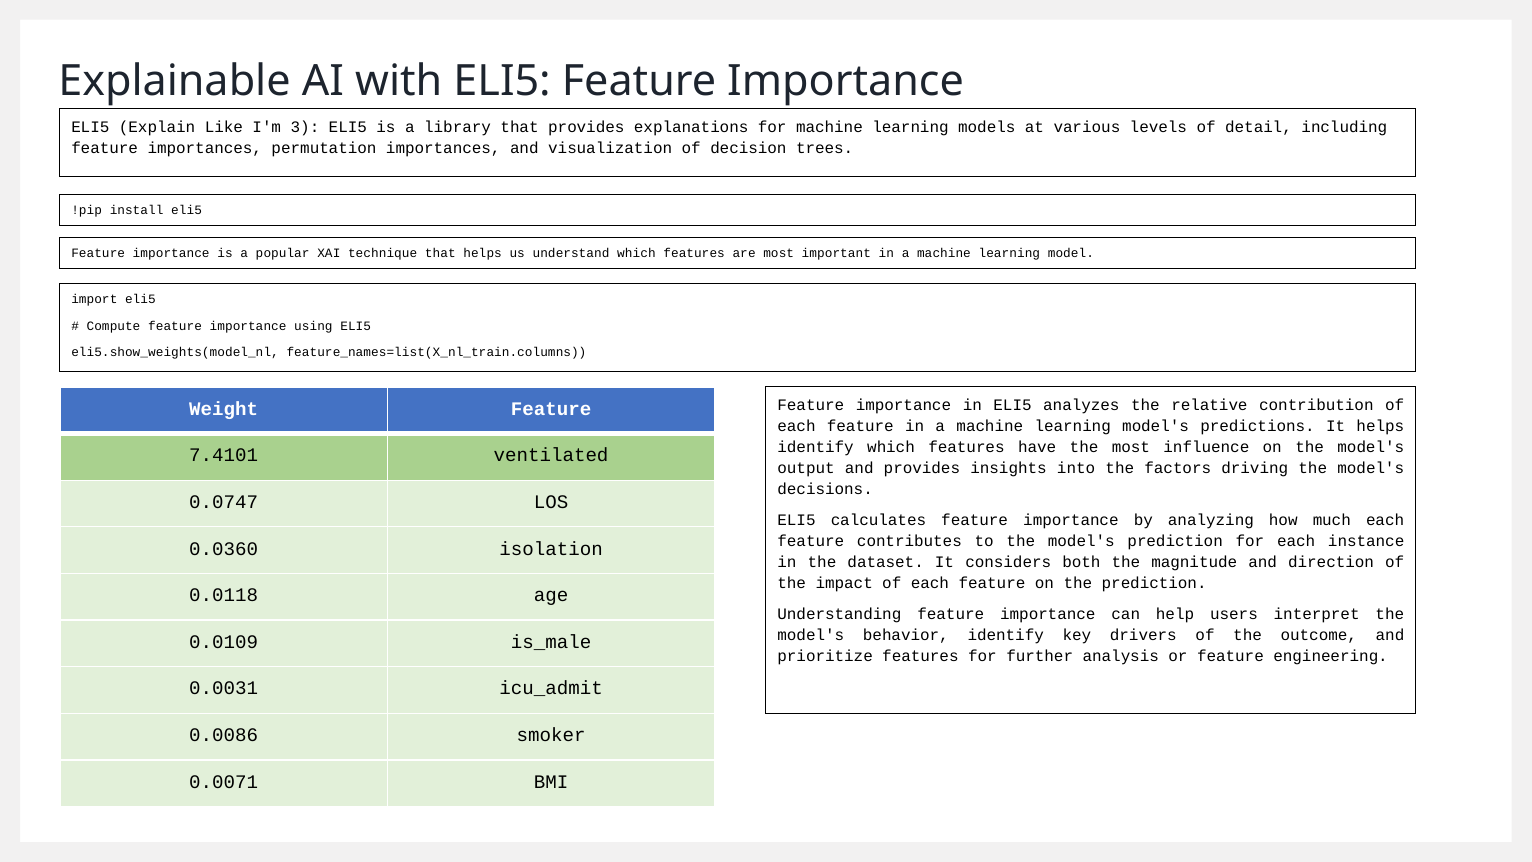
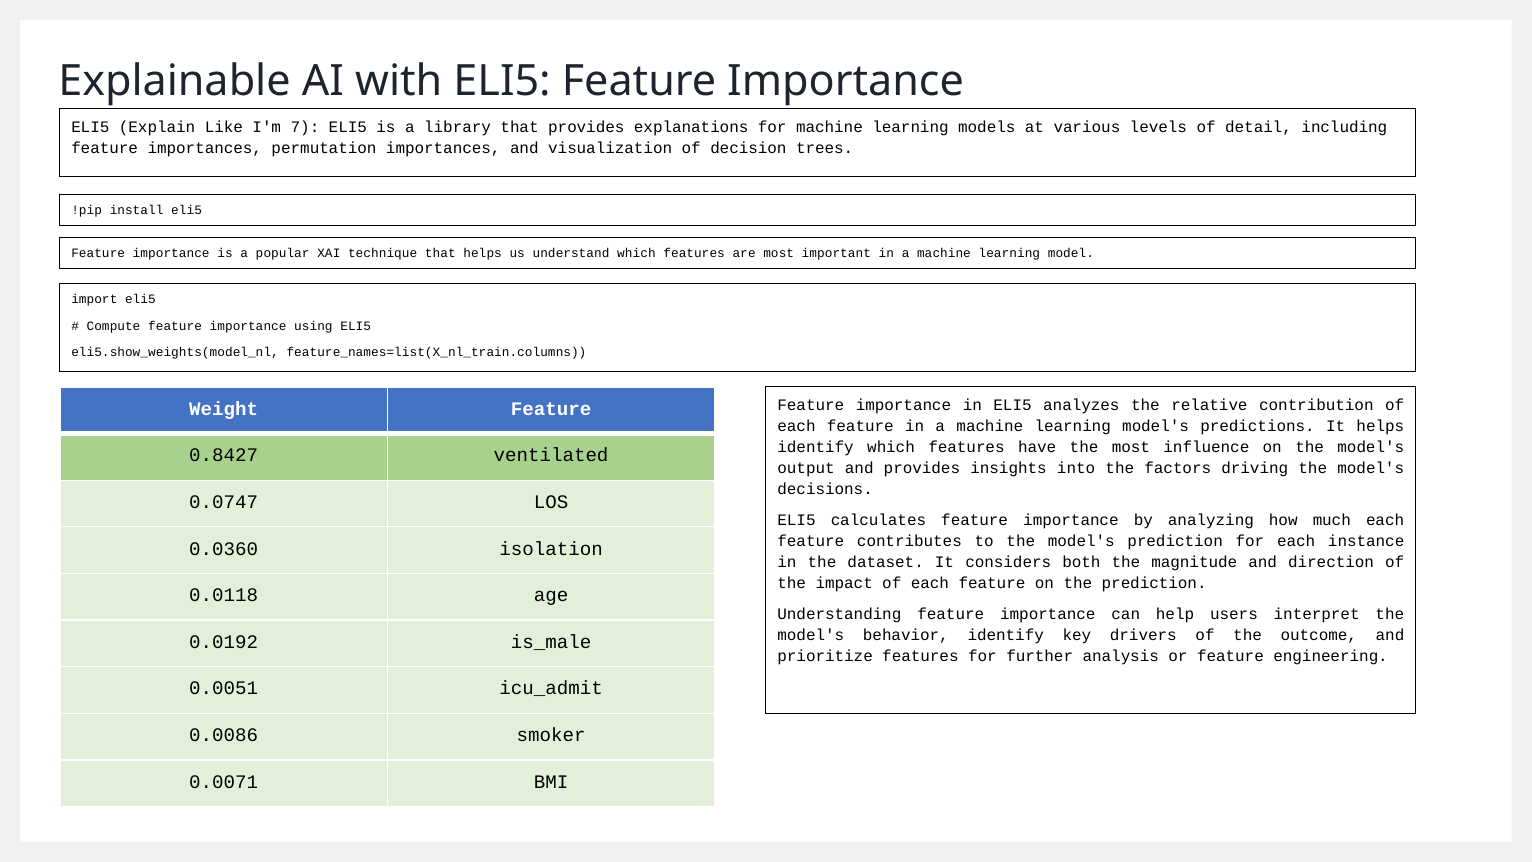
3: 3 -> 7
7.4101: 7.4101 -> 0.8427
0.0109: 0.0109 -> 0.0192
0.0031: 0.0031 -> 0.0051
